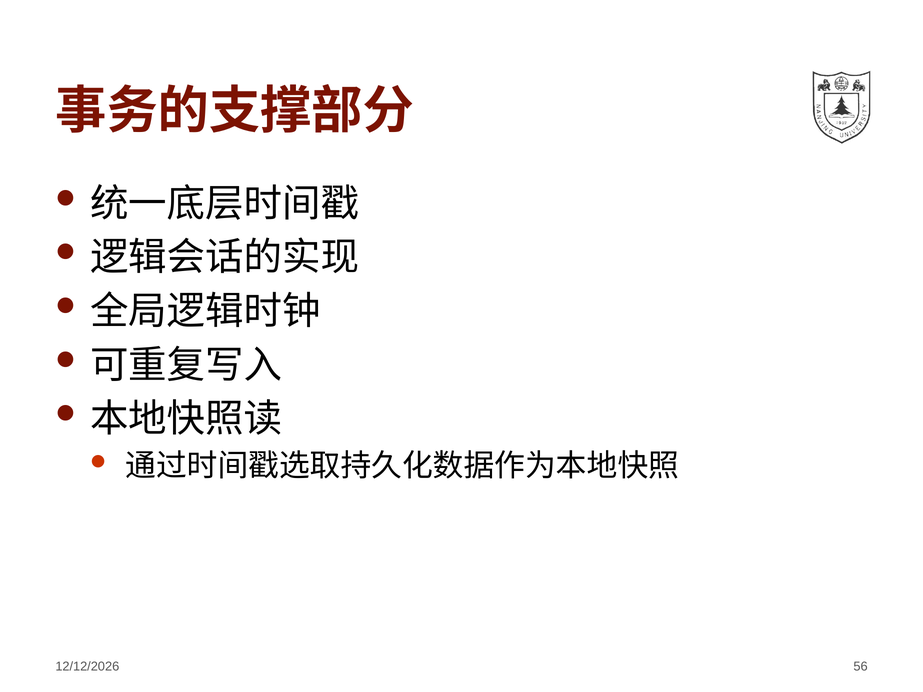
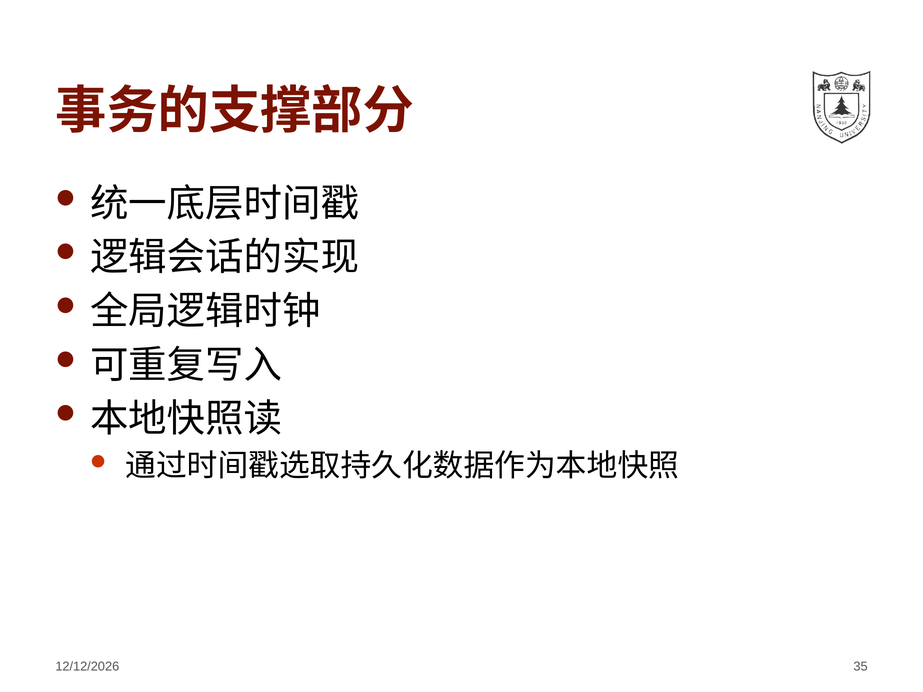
56: 56 -> 35
